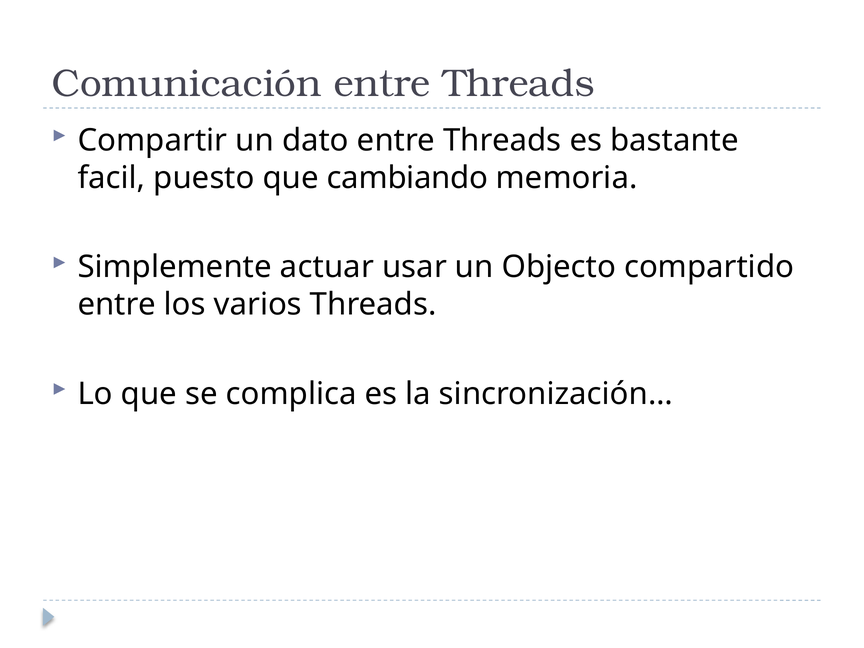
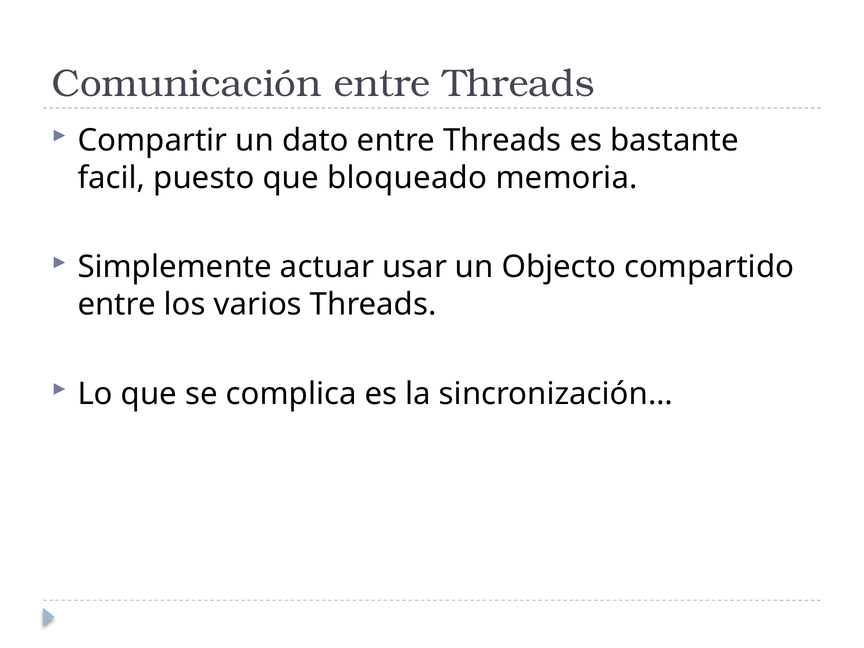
cambiando: cambiando -> bloqueado
